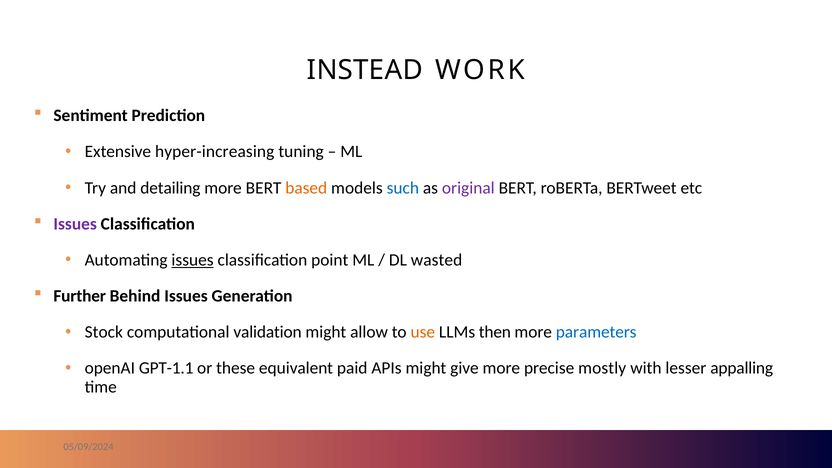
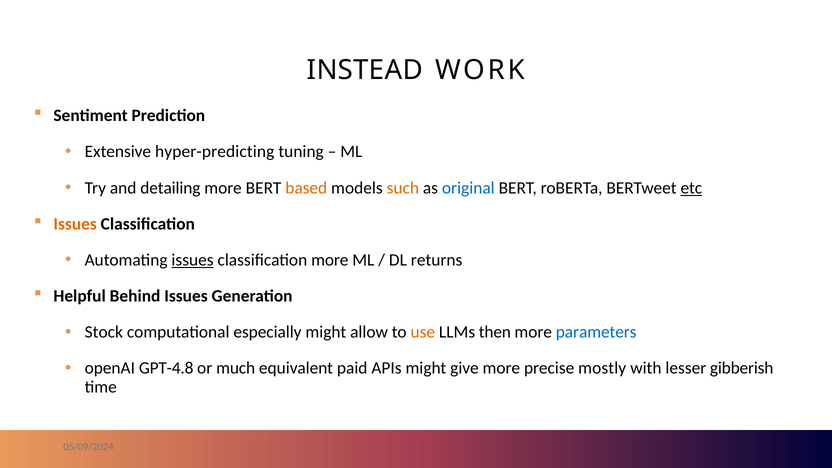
hyper-increasing: hyper-increasing -> hyper-predicting
such colour: blue -> orange
original colour: purple -> blue
etc underline: none -> present
Issues at (75, 224) colour: purple -> orange
classification point: point -> more
wasted: wasted -> returns
Further: Further -> Helpful
validation: validation -> especially
GPT-1.1: GPT-1.1 -> GPT-4.8
these: these -> much
appalling: appalling -> gibberish
